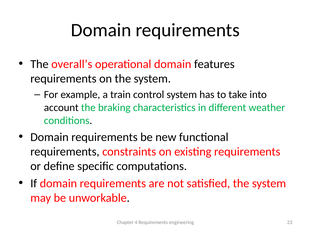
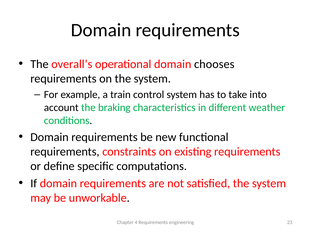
features: features -> chooses
